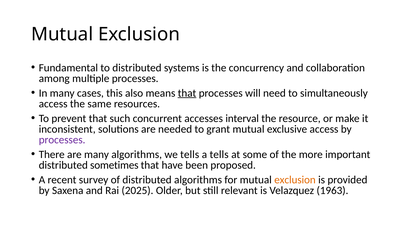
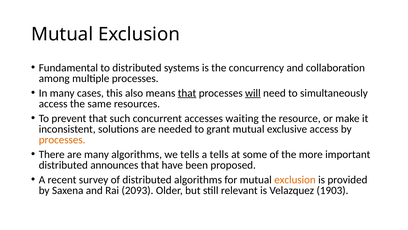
will underline: none -> present
interval: interval -> waiting
processes at (62, 140) colour: purple -> orange
sometimes: sometimes -> announces
2025: 2025 -> 2093
1963: 1963 -> 1903
